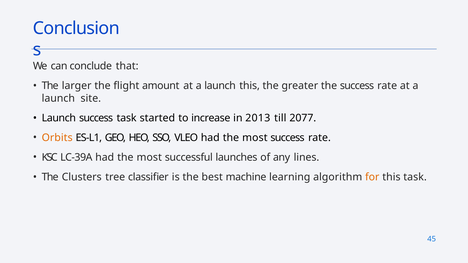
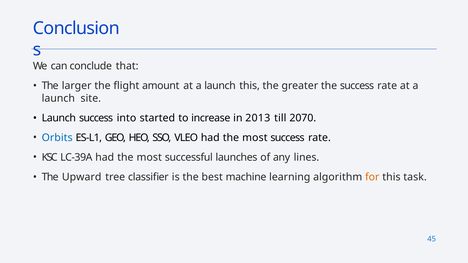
success task: task -> into
2077: 2077 -> 2070
Orbits colour: orange -> blue
Clusters: Clusters -> Upward
